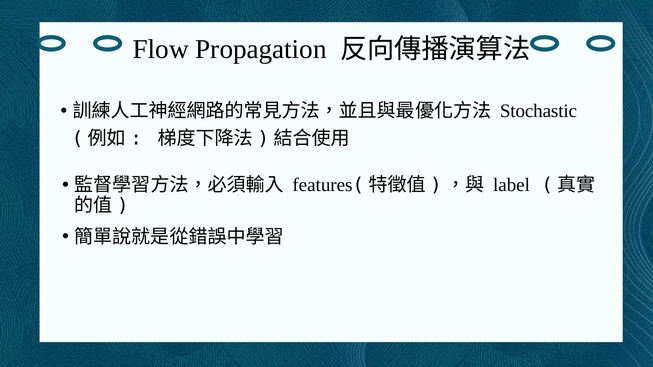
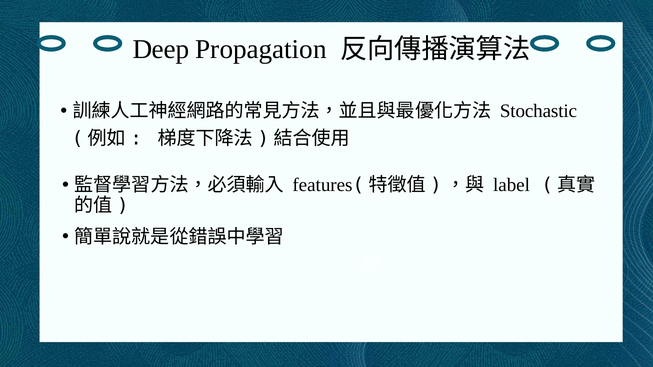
Flow: Flow -> Deep
